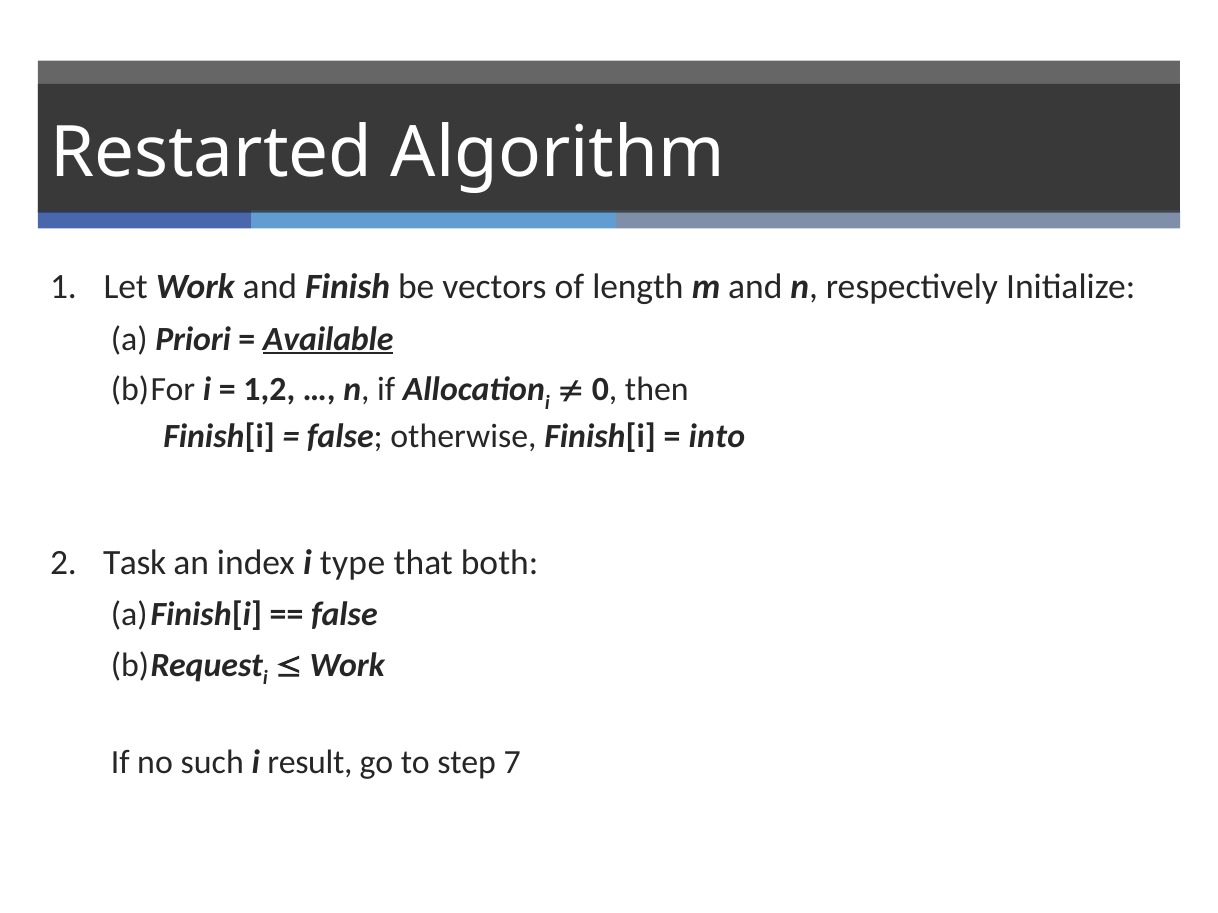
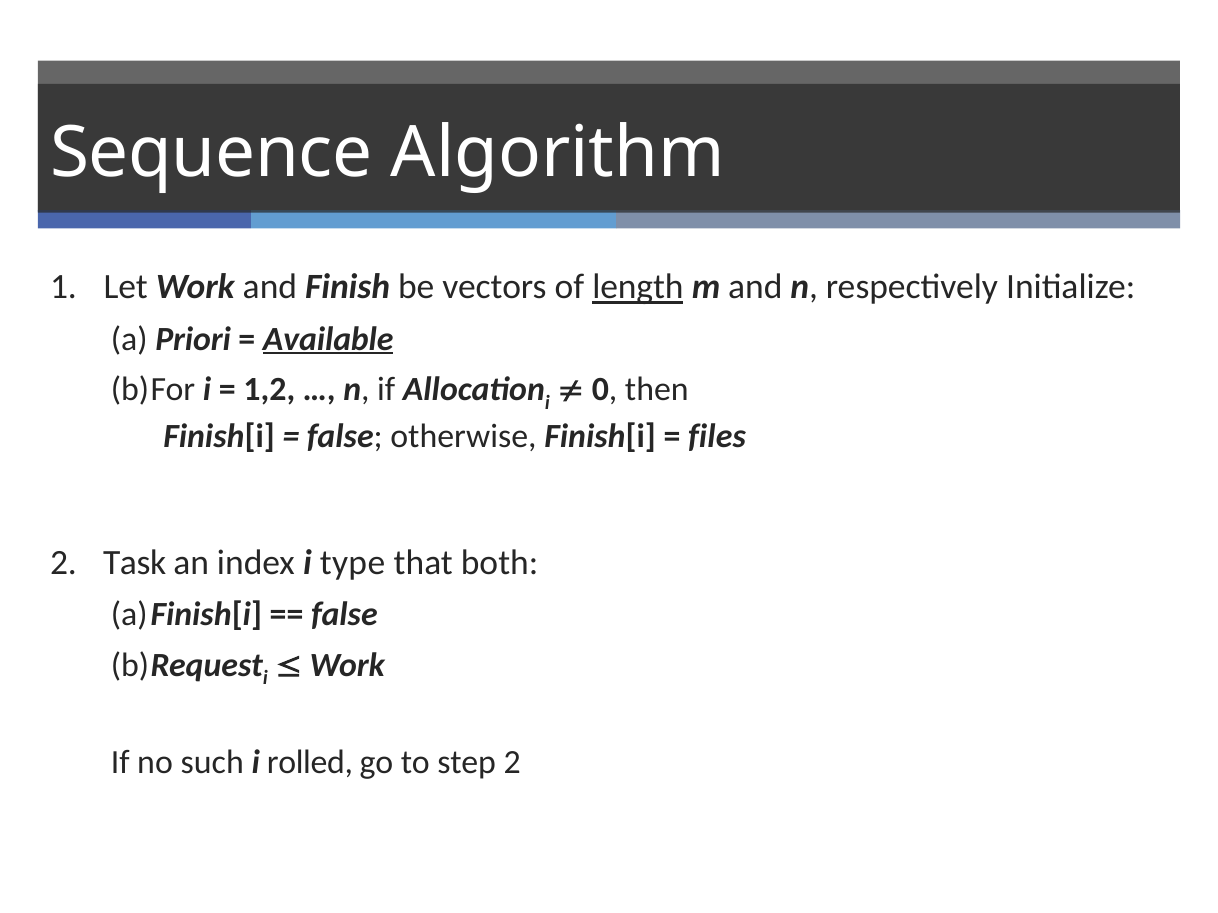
Restarted: Restarted -> Sequence
length underline: none -> present
into: into -> files
result: result -> rolled
step 7: 7 -> 2
